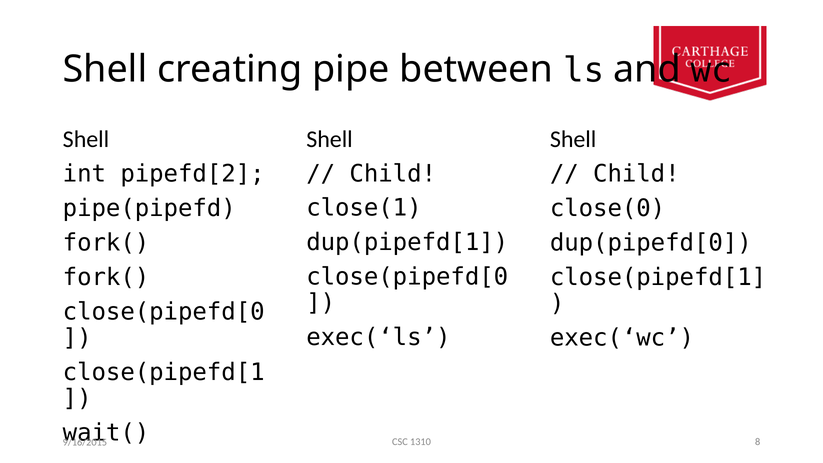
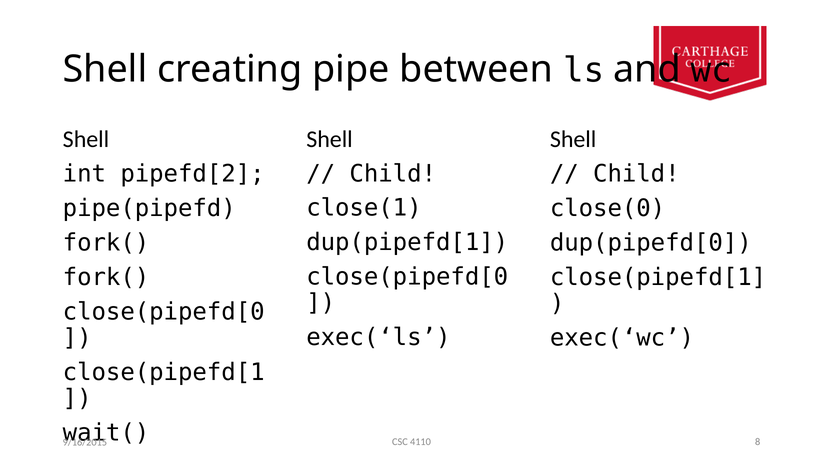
1310: 1310 -> 4110
